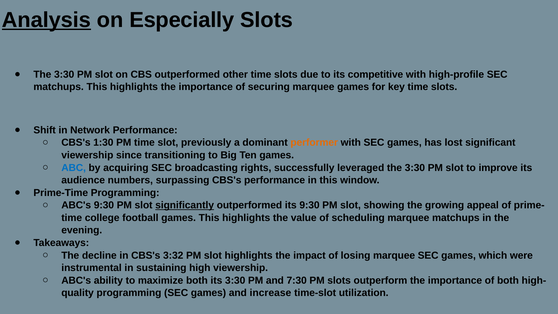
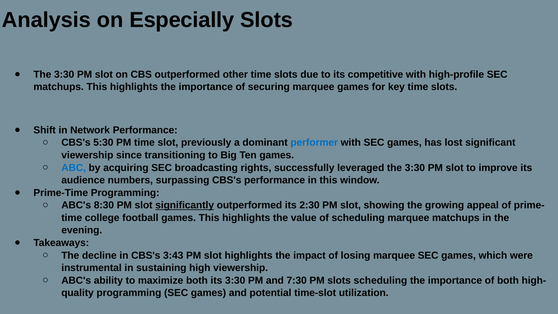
Analysis underline: present -> none
1:30: 1:30 -> 5:30
performer colour: orange -> blue
ABC's 9:30: 9:30 -> 8:30
its 9:30: 9:30 -> 2:30
3:32: 3:32 -> 3:43
slots outperform: outperform -> scheduling
increase: increase -> potential
